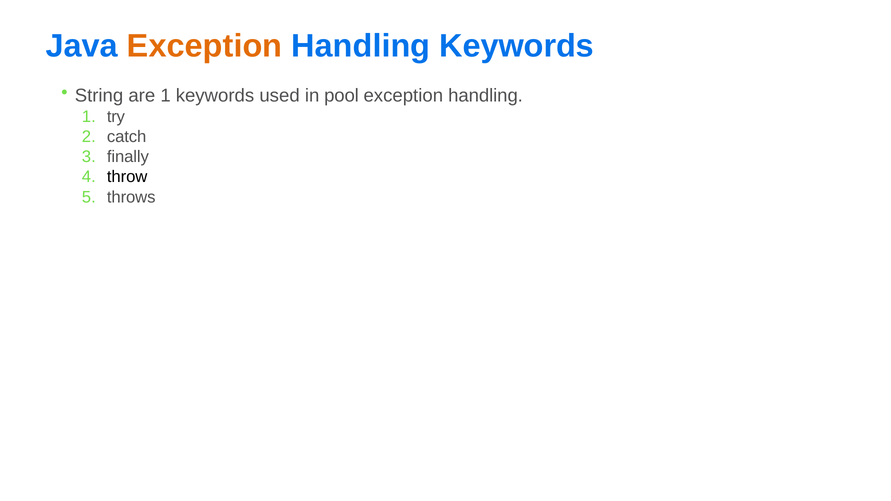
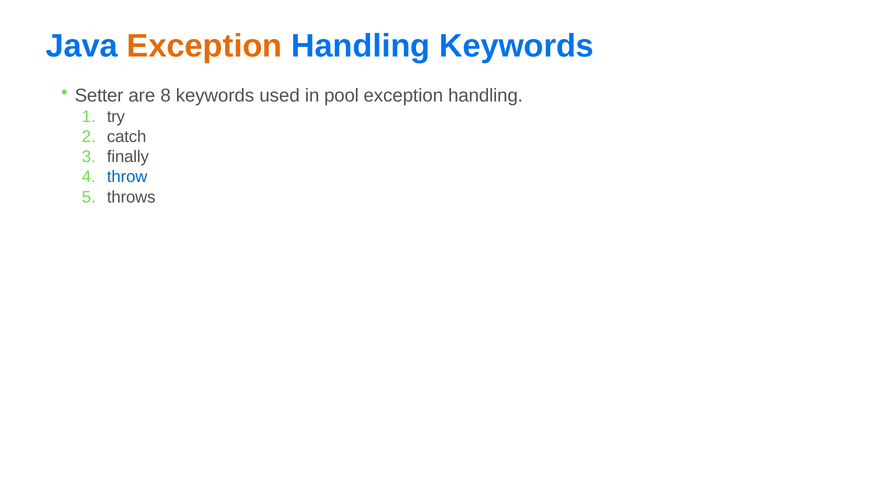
String: String -> Setter
are 1: 1 -> 8
throw colour: black -> blue
